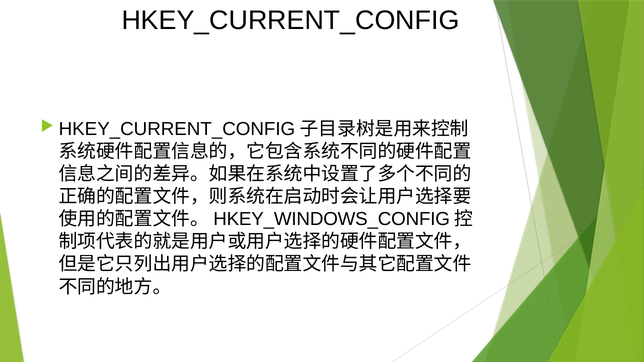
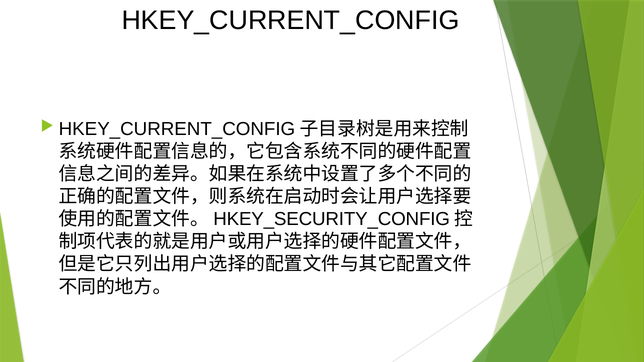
HKEY_WINDOWS_CONFIG: HKEY_WINDOWS_CONFIG -> HKEY_SECURITY_CONFIG
